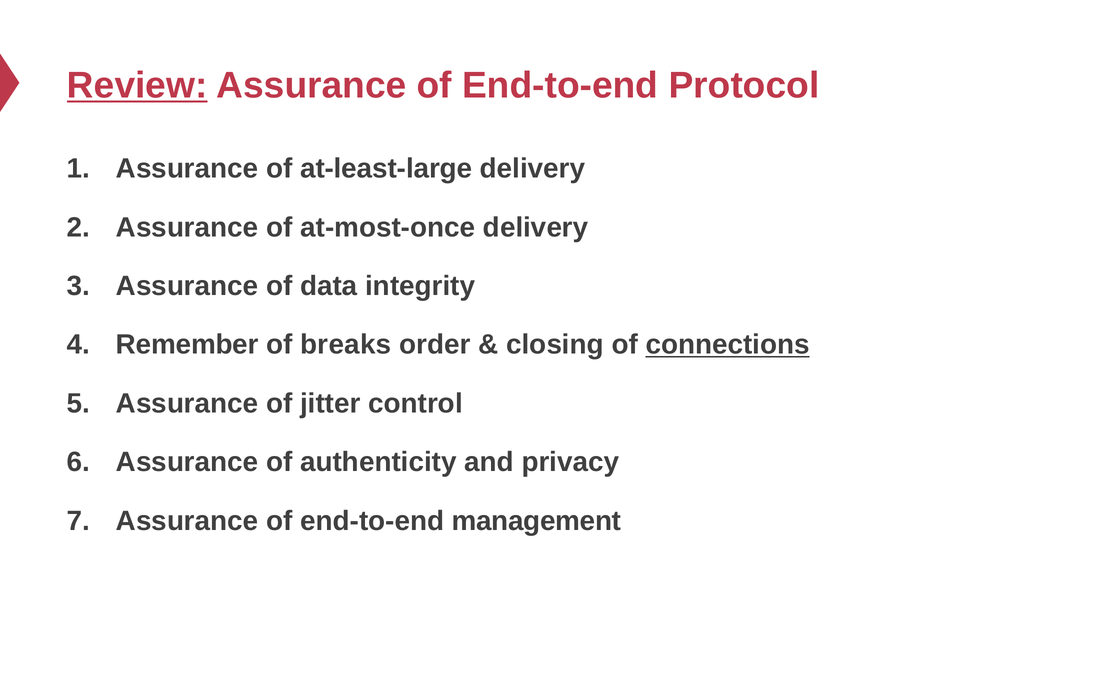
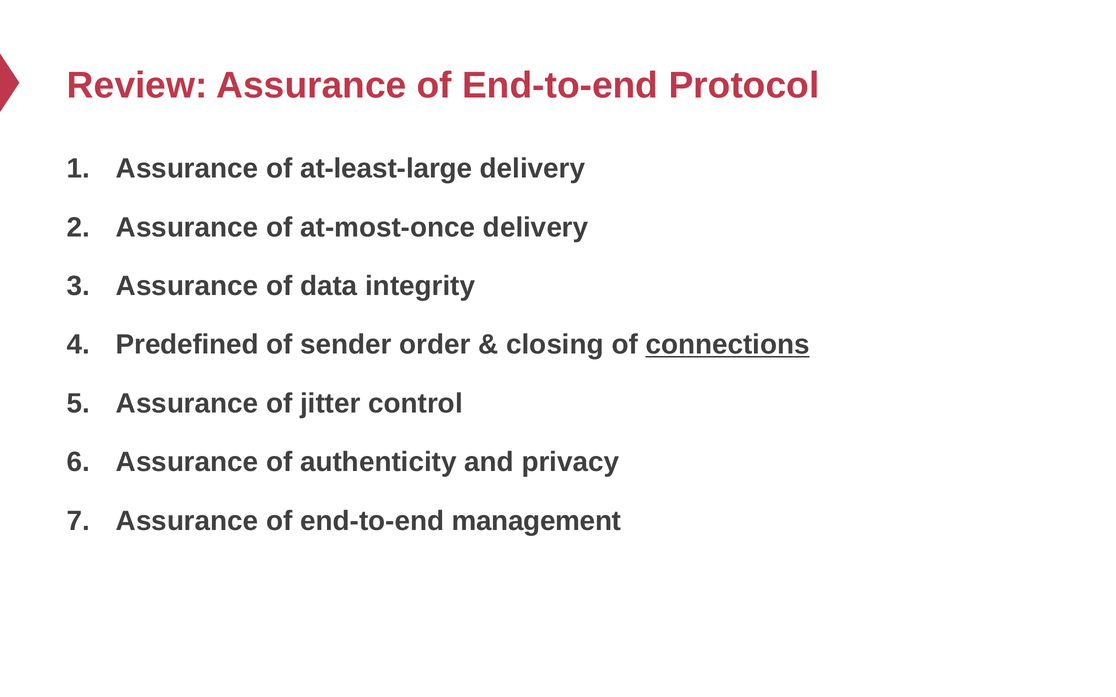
Review underline: present -> none
Remember: Remember -> Predefined
breaks: breaks -> sender
